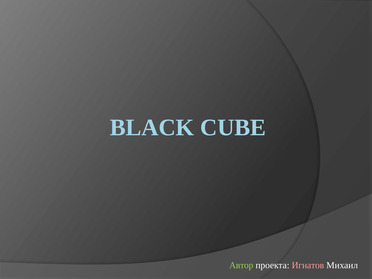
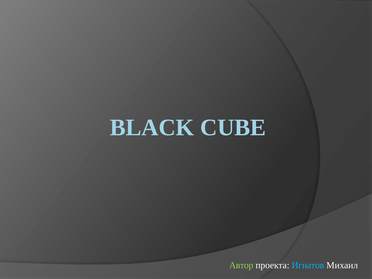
Игнатов colour: pink -> light blue
